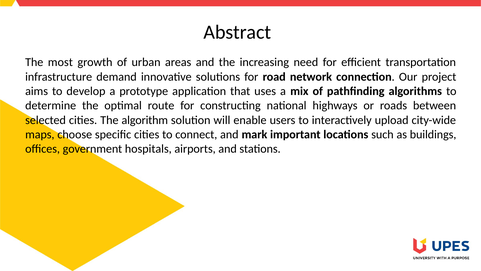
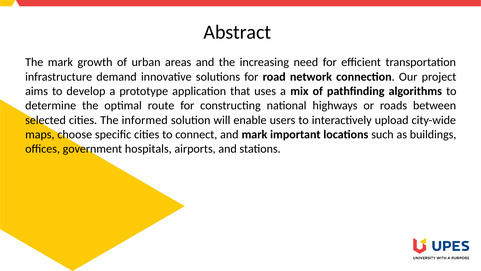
The most: most -> mark
algorithm: algorithm -> informed
